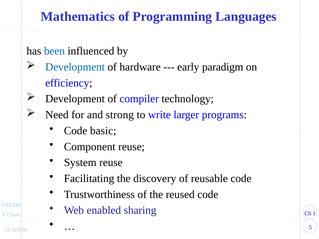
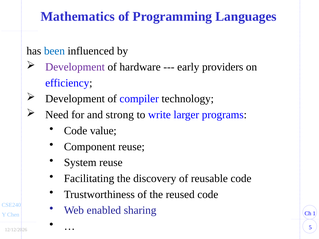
Development at (75, 67) colour: blue -> purple
paradigm: paradigm -> providers
basic: basic -> value
